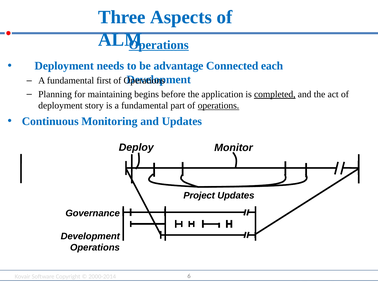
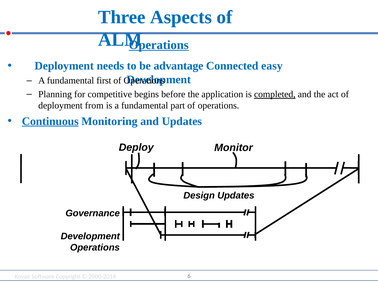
each: each -> easy
maintaining: maintaining -> competitive
story: story -> from
operations at (218, 106) underline: present -> none
Continuous underline: none -> present
Project: Project -> Design
